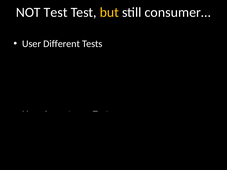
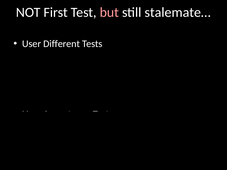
NOT Test: Test -> First
but colour: yellow -> pink
consumer…: consumer… -> stalemate…
